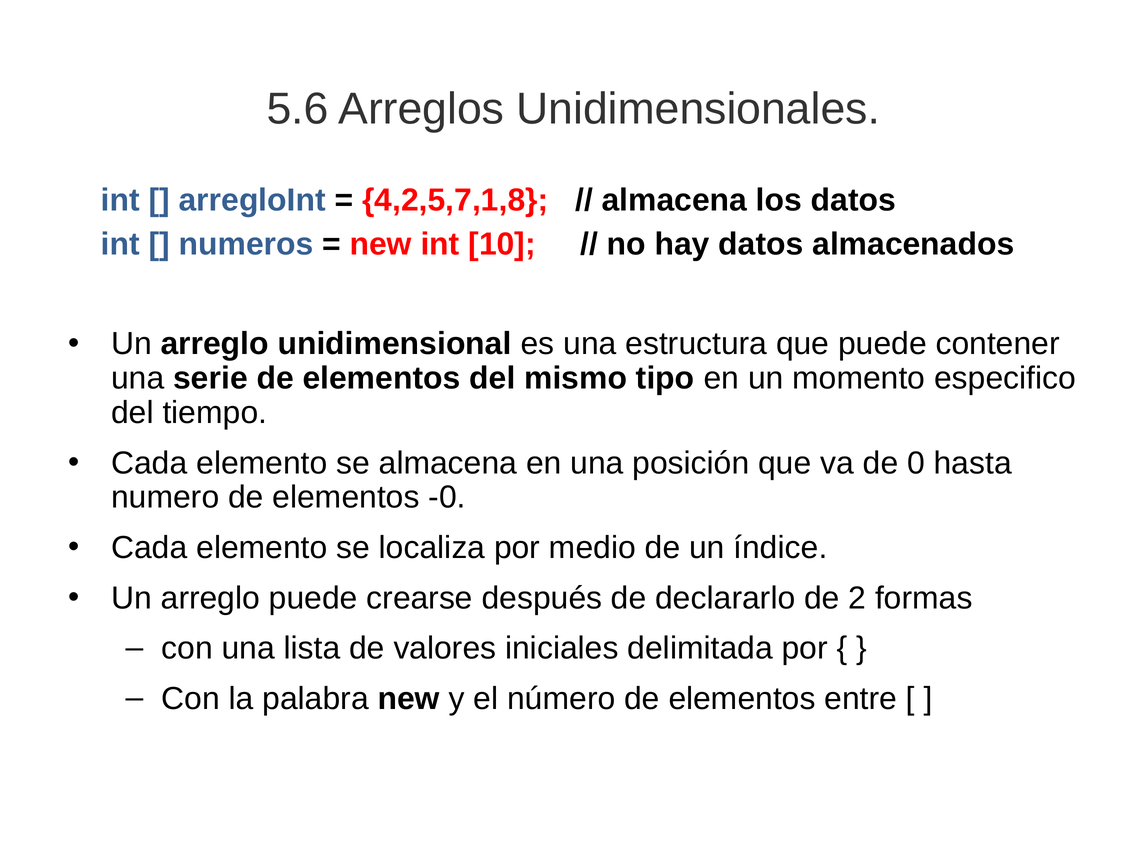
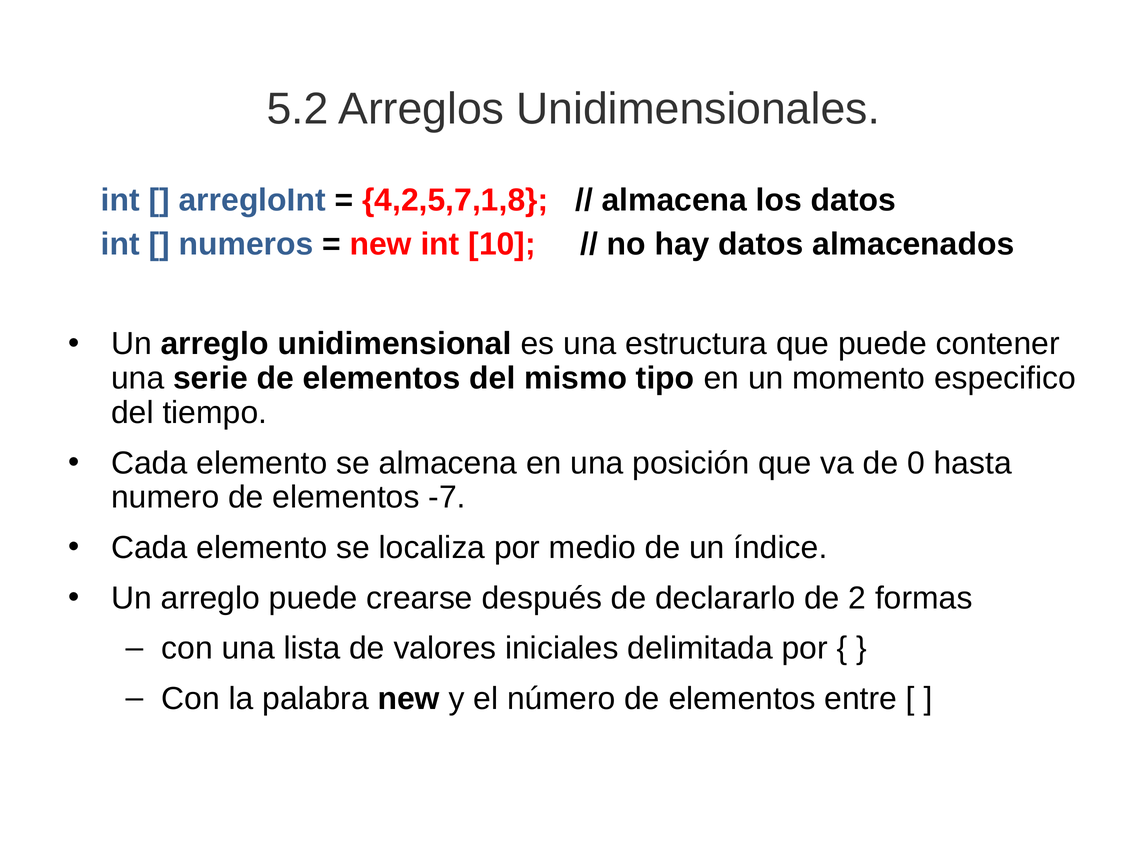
5.6: 5.6 -> 5.2
-0: -0 -> -7
